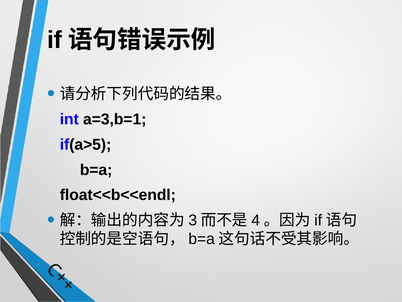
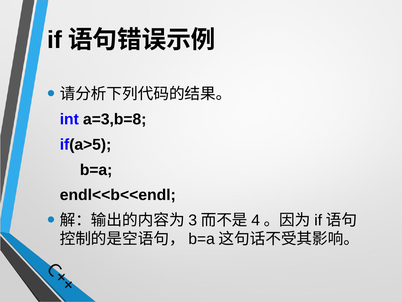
a=3,b=1: a=3,b=1 -> a=3,b=8
float<<b<<endl: float<<b<<endl -> endl<<b<<endl
